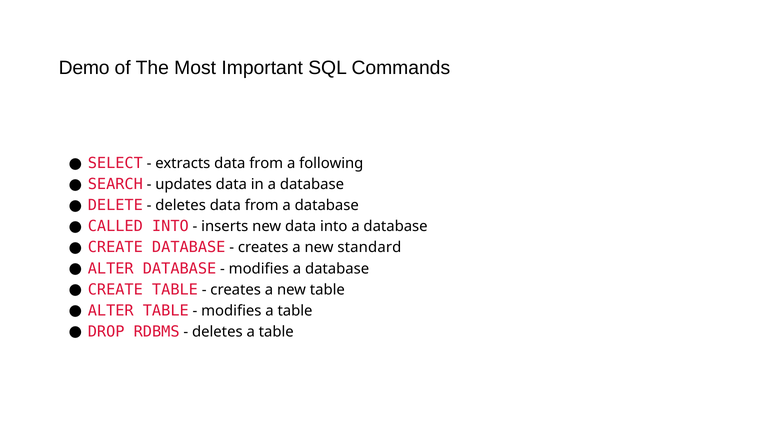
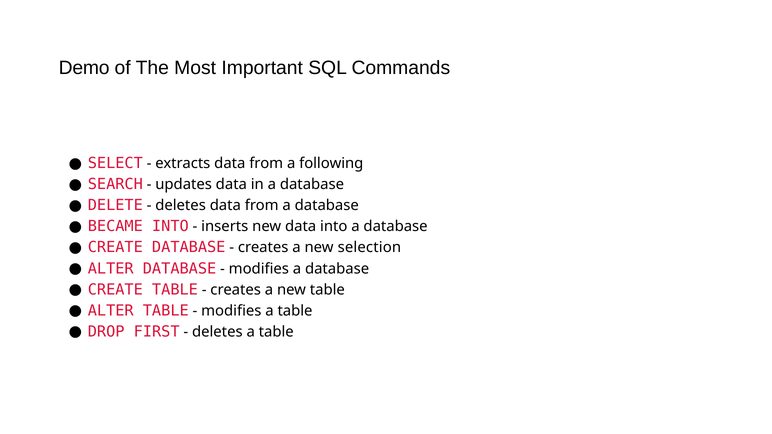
CALLED: CALLED -> BECAME
standard: standard -> selection
RDBMS: RDBMS -> FIRST
